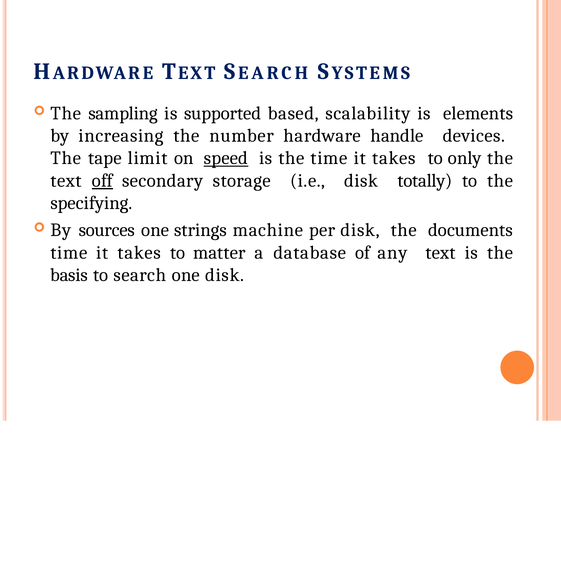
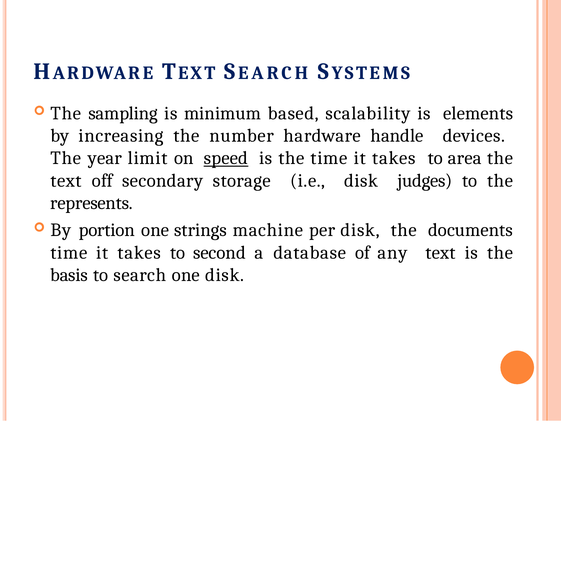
supported: supported -> minimum
tape: tape -> year
only: only -> area
off underline: present -> none
totally: totally -> judges
specifying: specifying -> represents
sources: sources -> portion
matter: matter -> second
